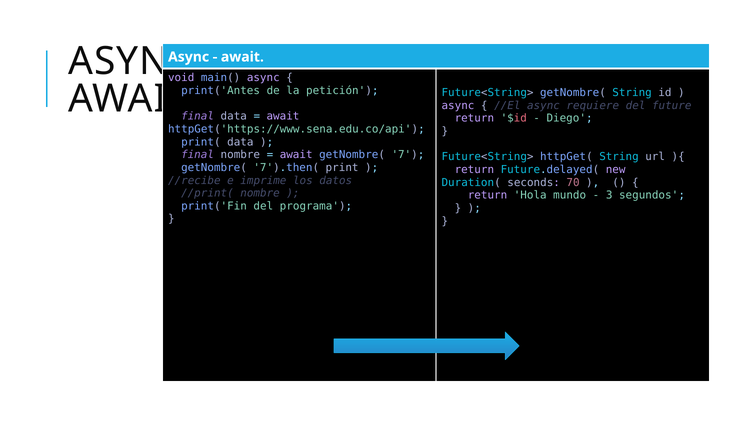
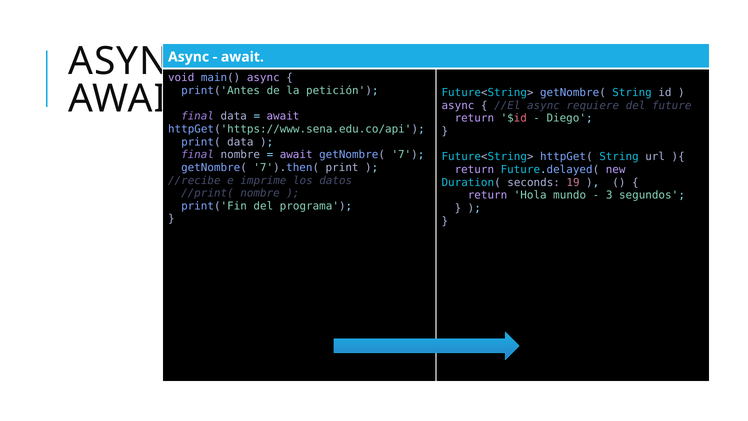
70: 70 -> 19
